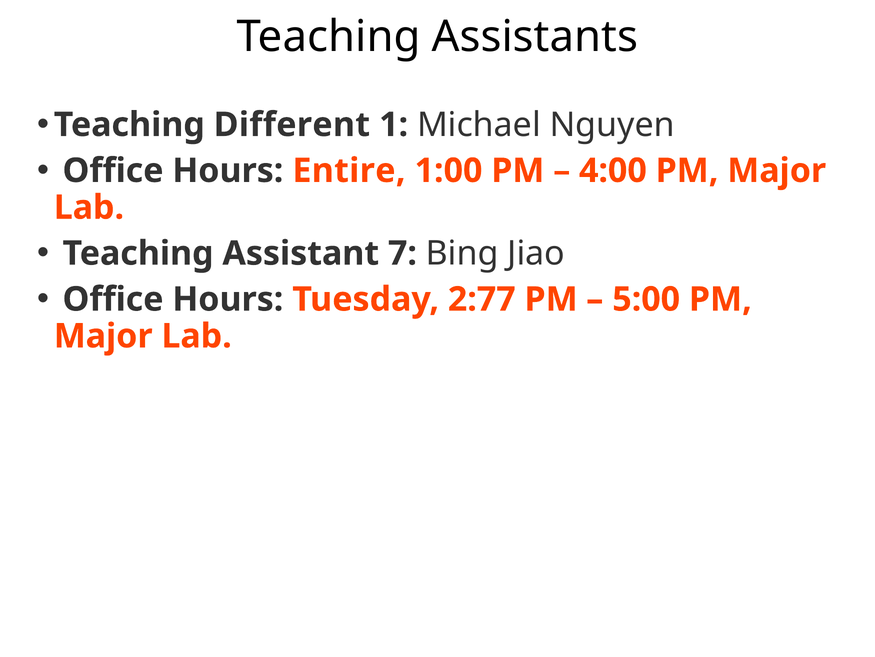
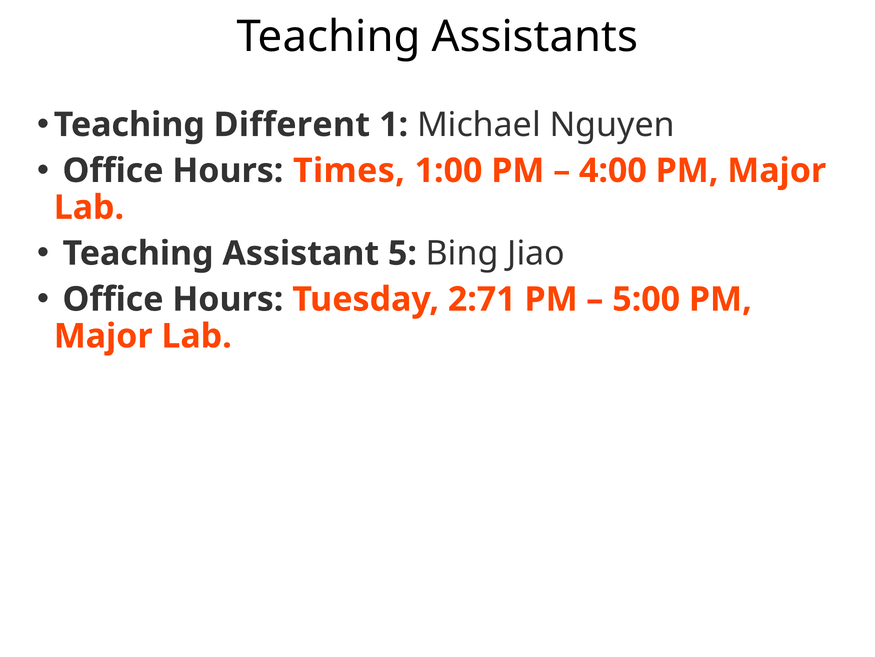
Entire: Entire -> Times
7: 7 -> 5
2:77: 2:77 -> 2:71
